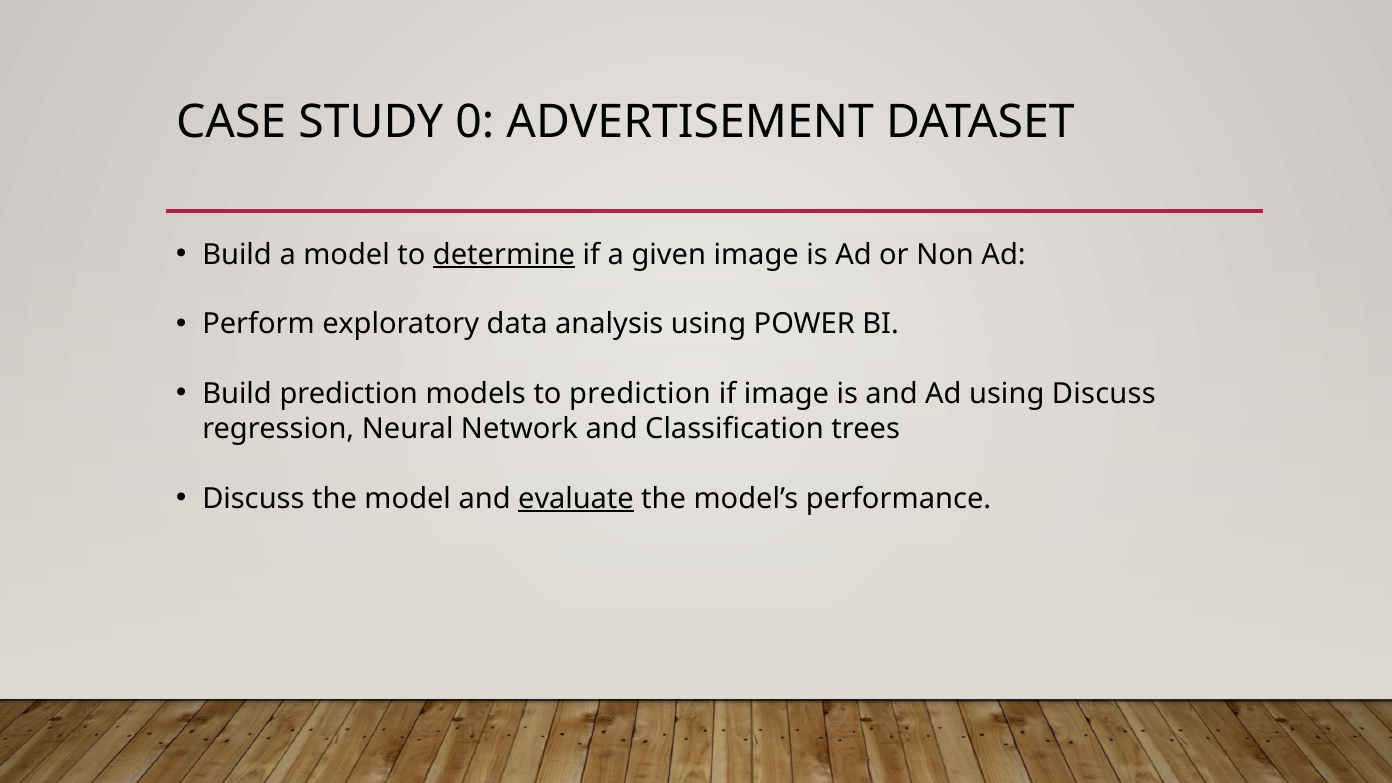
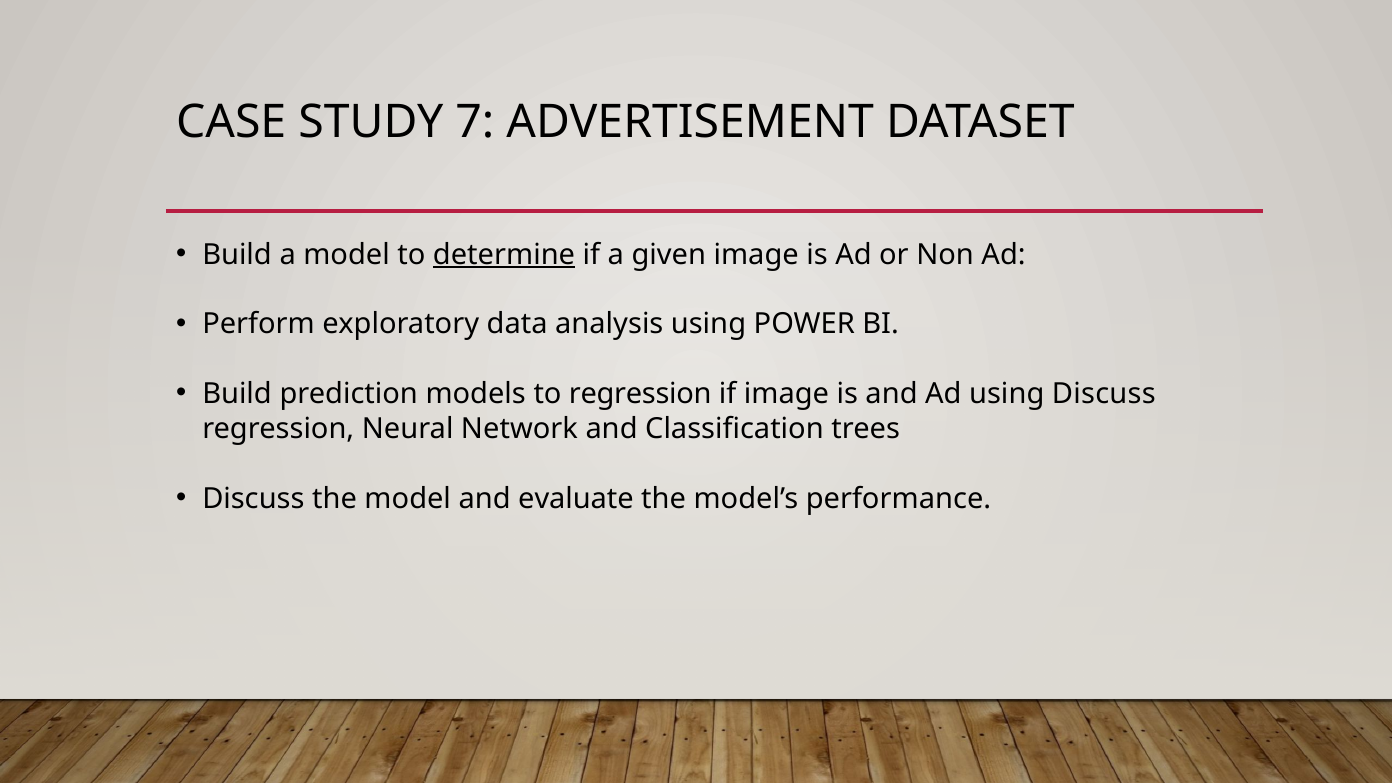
0: 0 -> 7
to prediction: prediction -> regression
evaluate underline: present -> none
